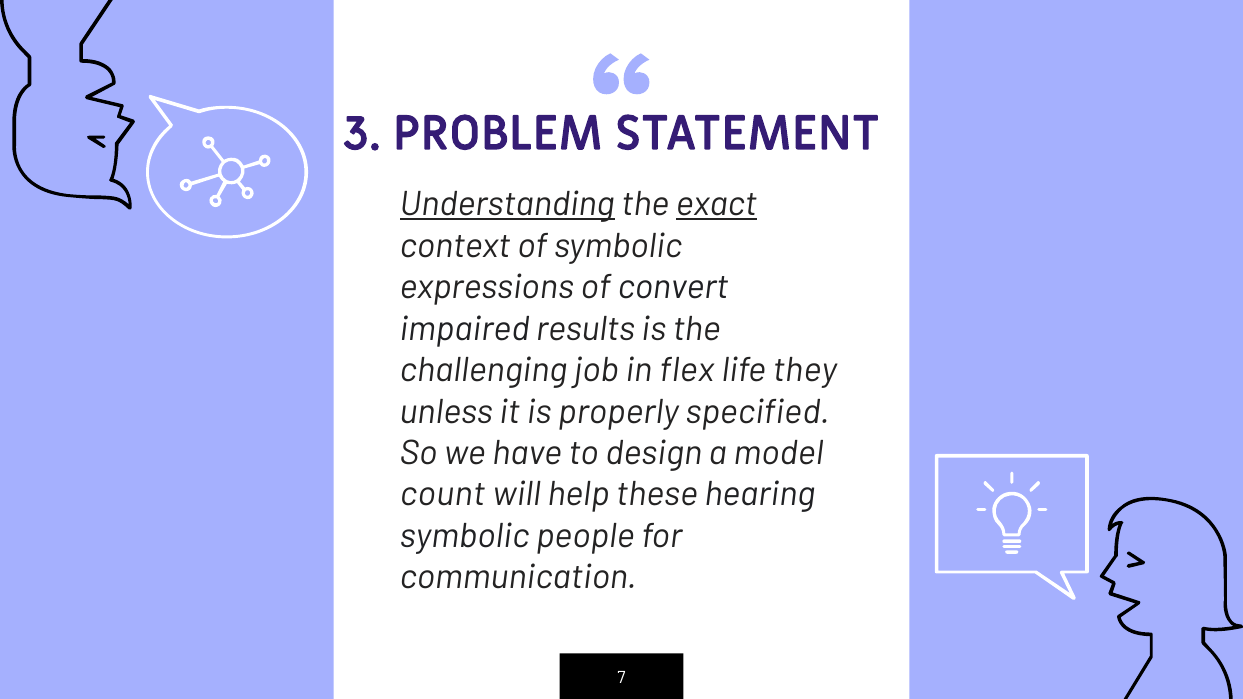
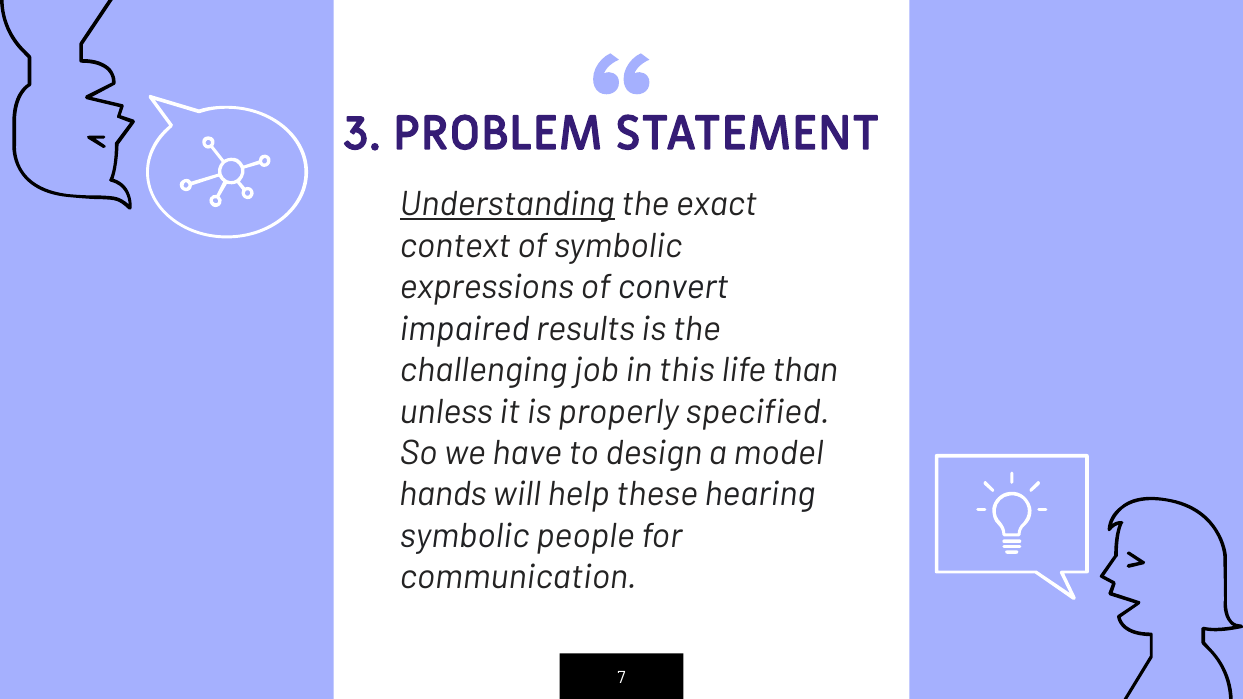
exact underline: present -> none
flex: flex -> this
they: they -> than
count: count -> hands
